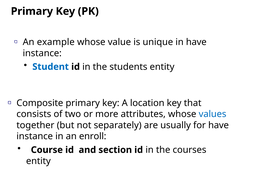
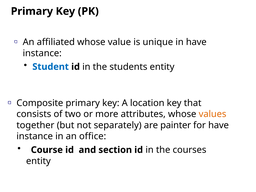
example: example -> affiliated
values colour: blue -> orange
usually: usually -> painter
enroll: enroll -> office
